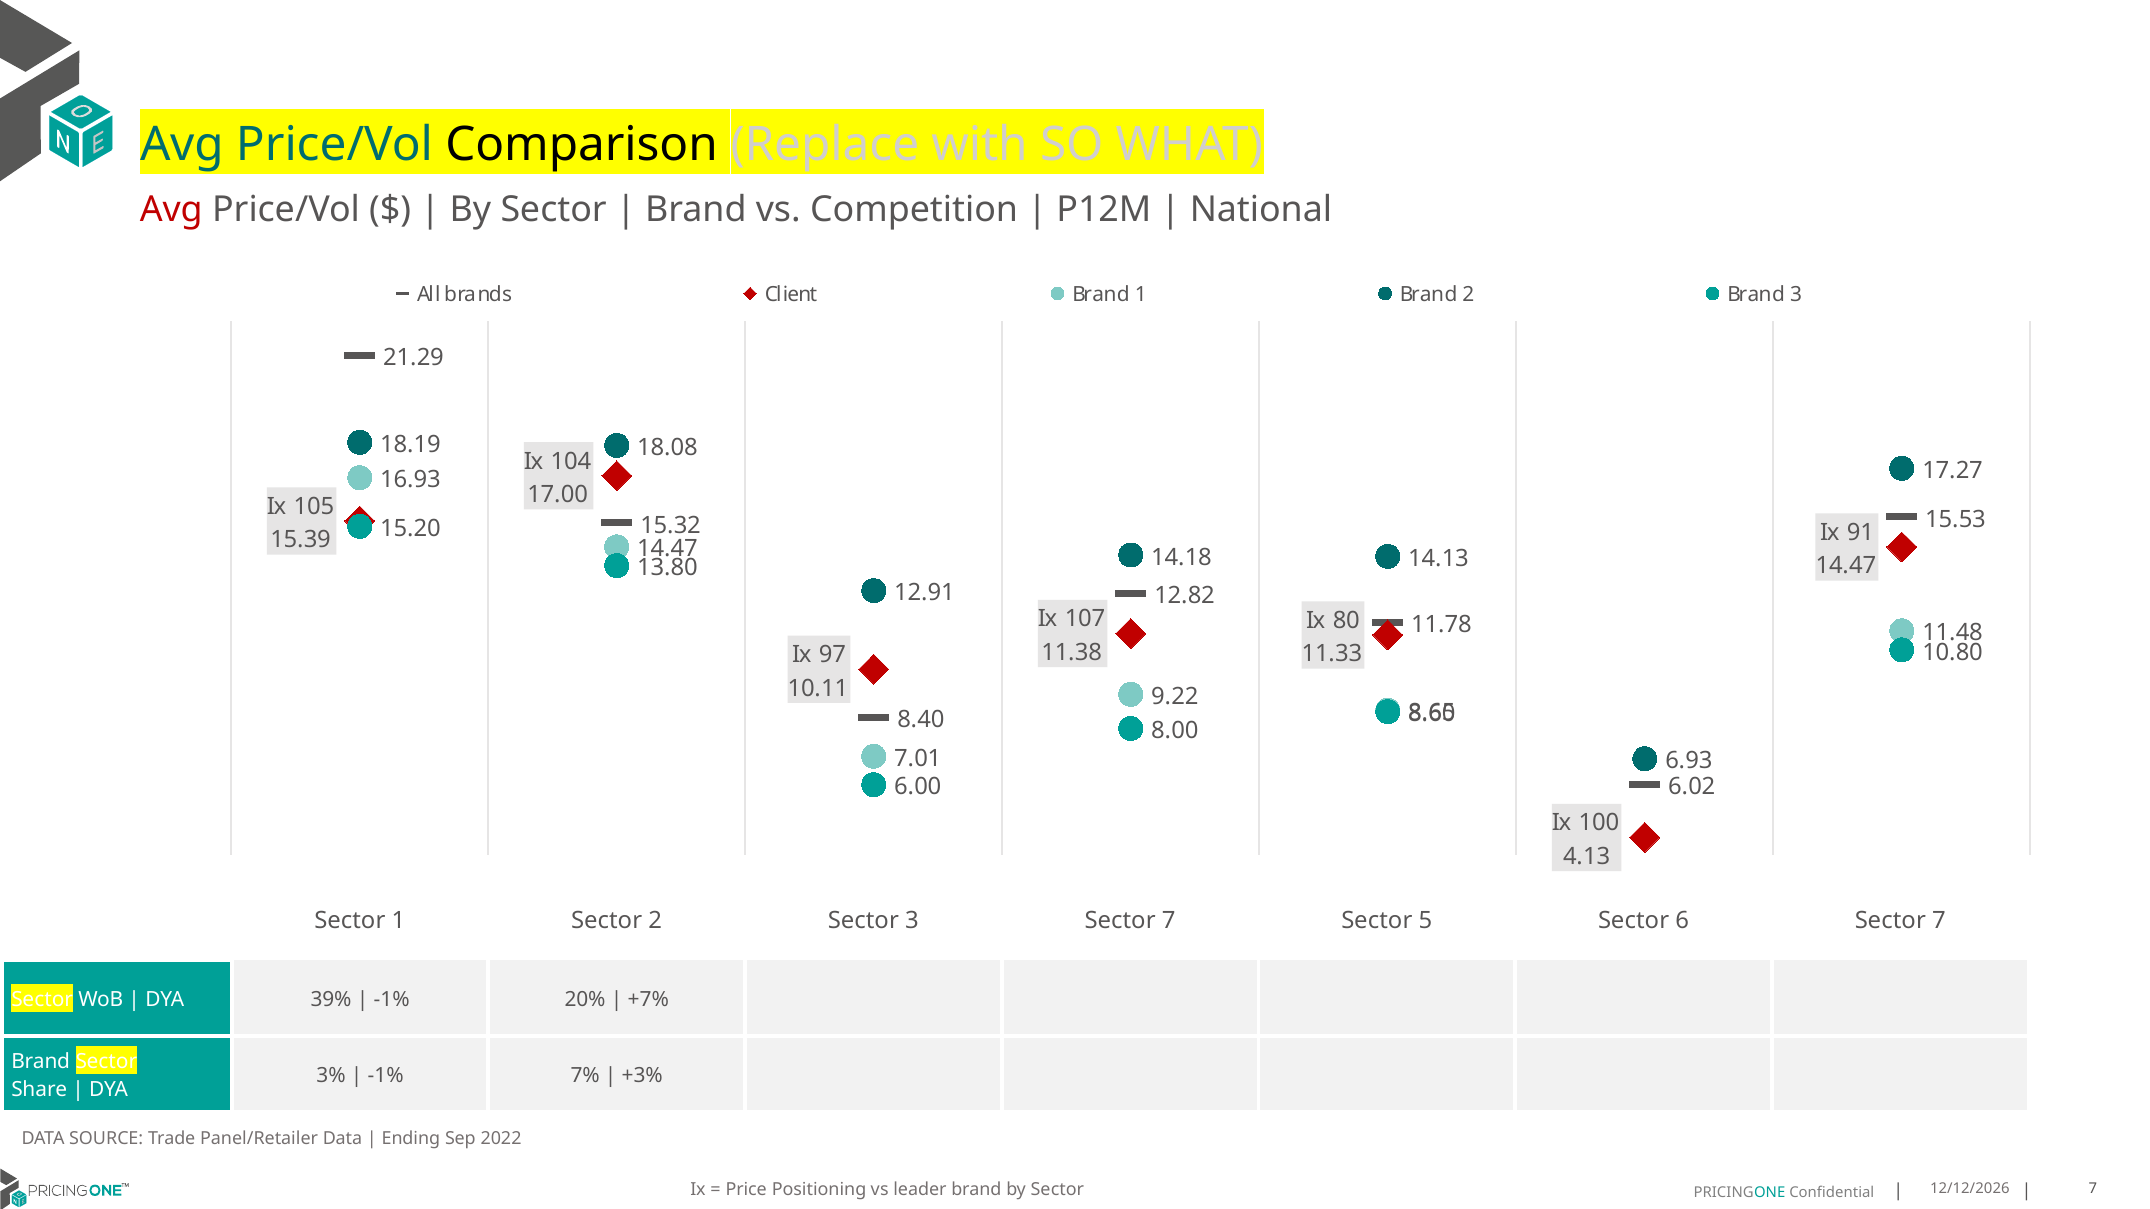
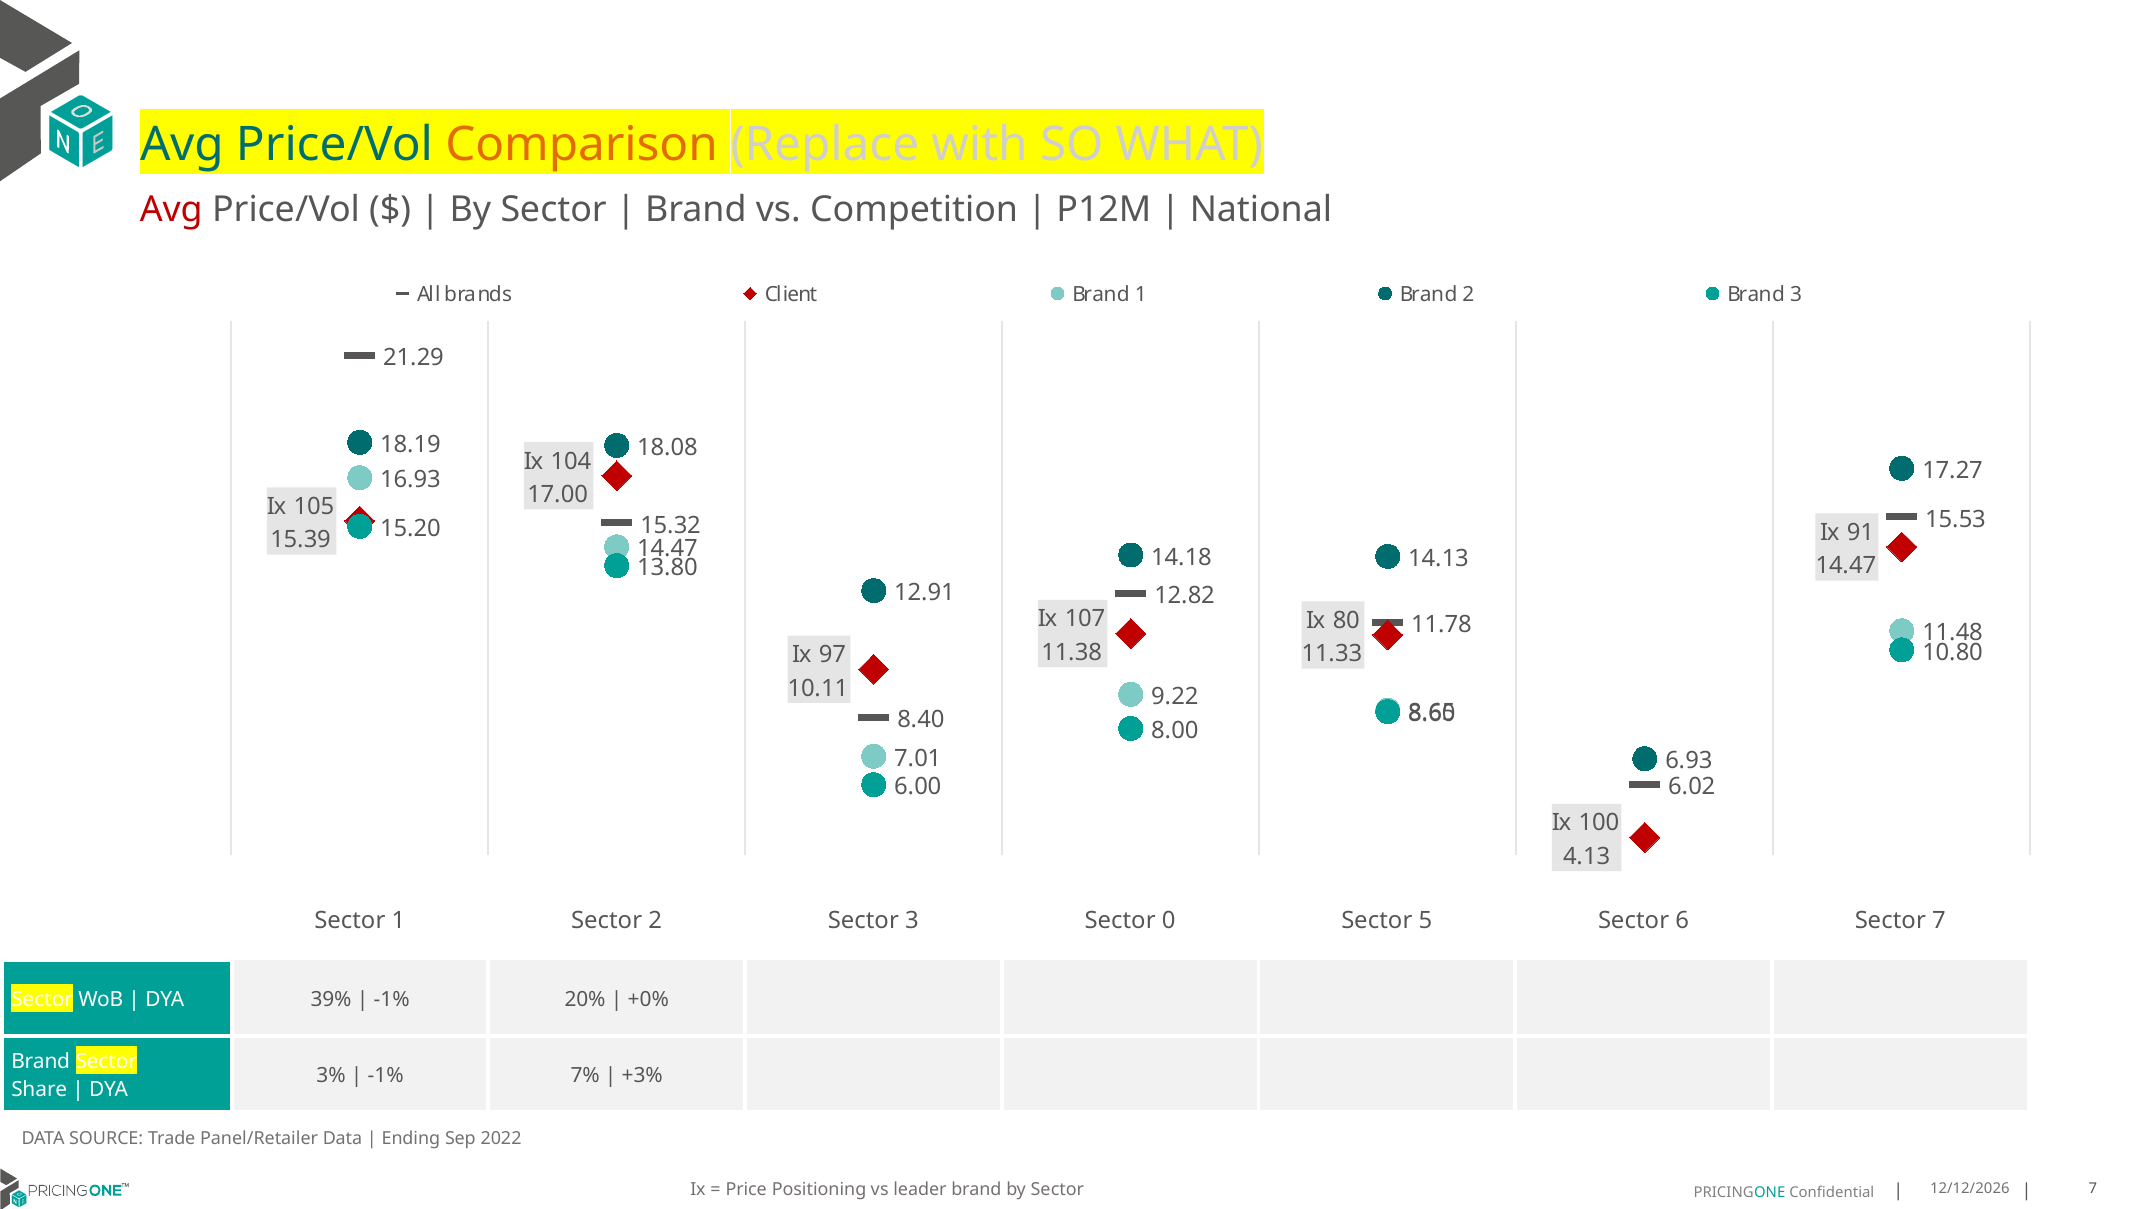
Comparison colour: black -> orange
3 Sector 7: 7 -> 0
+7%: +7% -> +0%
